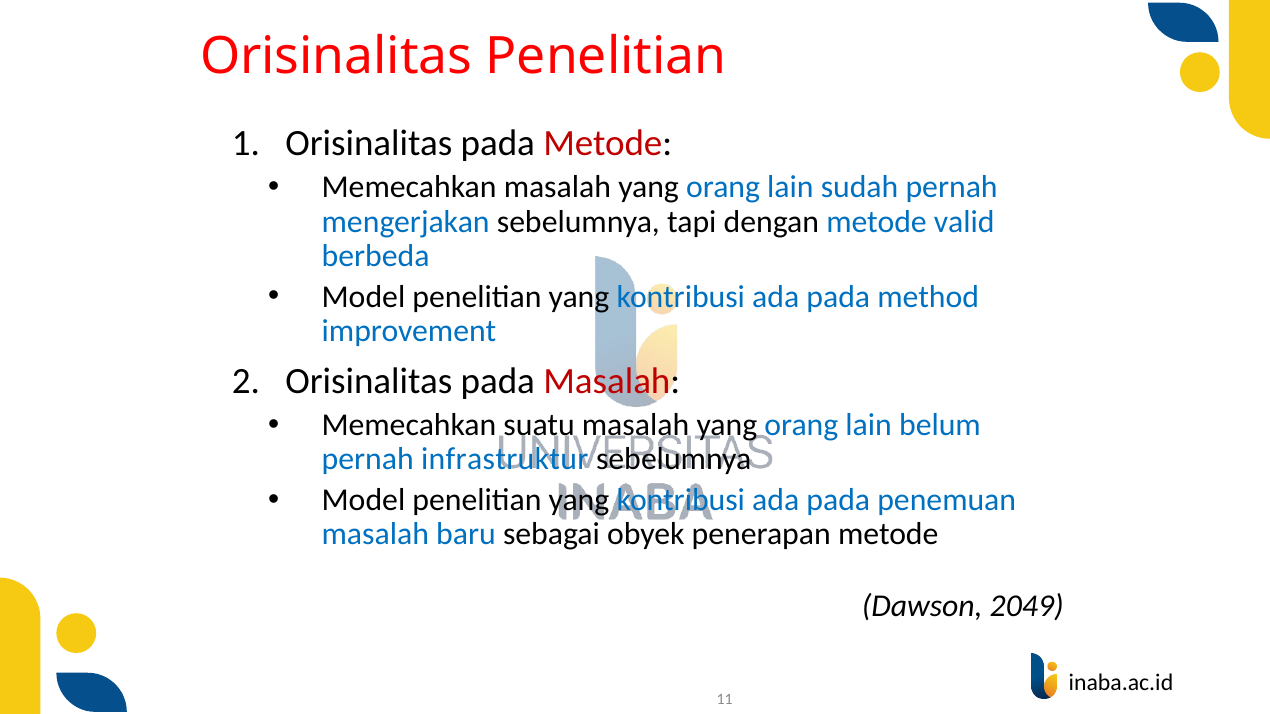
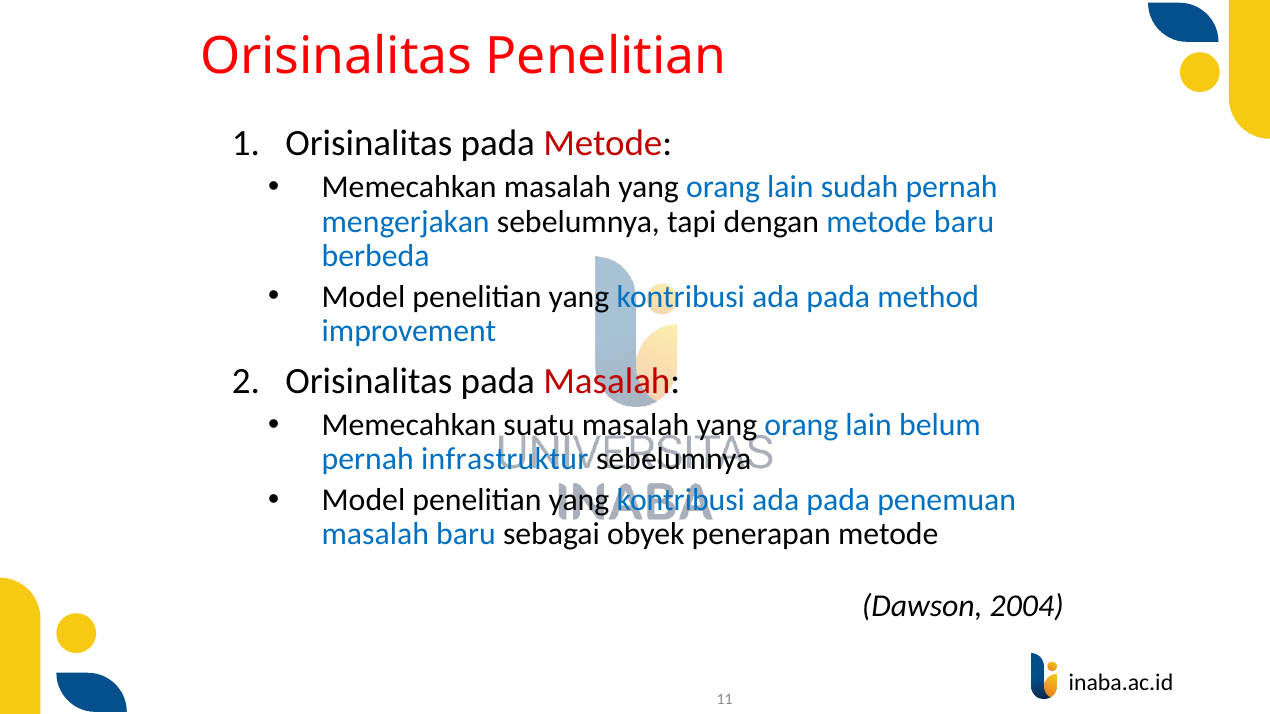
metode valid: valid -> baru
2049: 2049 -> 2004
